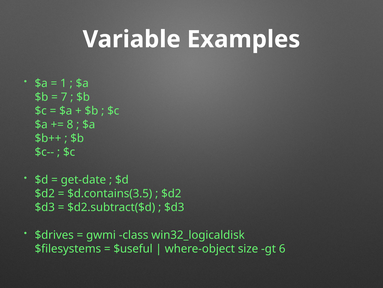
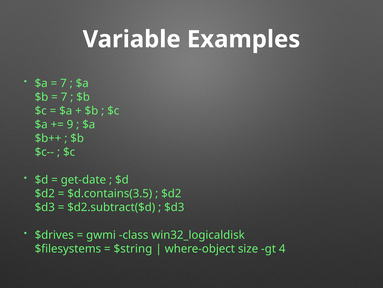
1 at (63, 83): 1 -> 7
8: 8 -> 9
$useful: $useful -> $string
6: 6 -> 4
